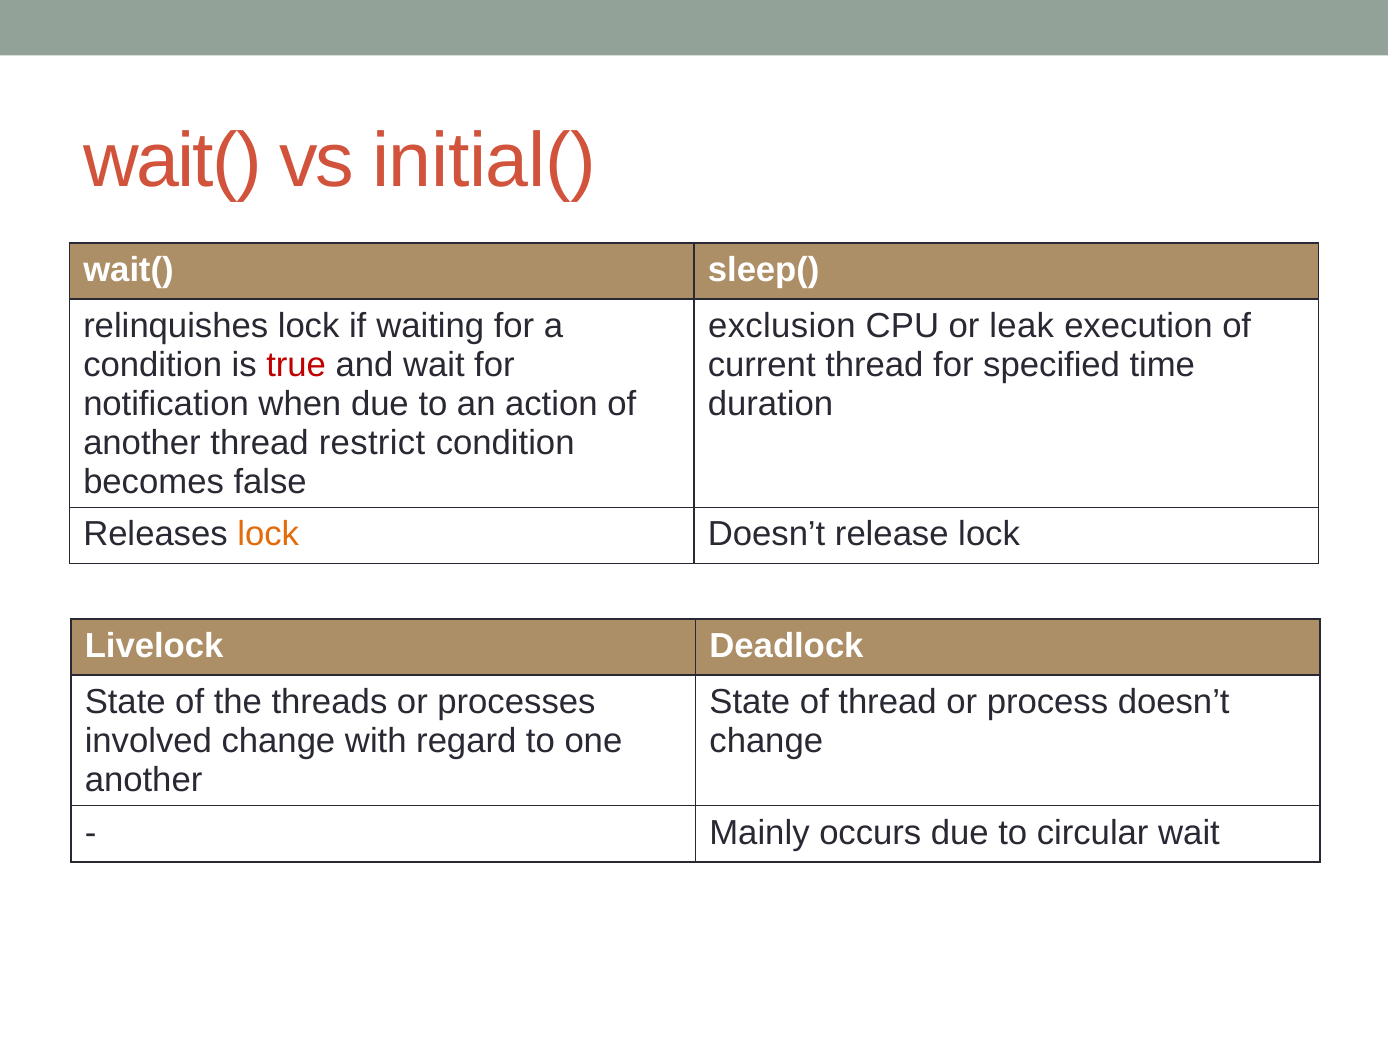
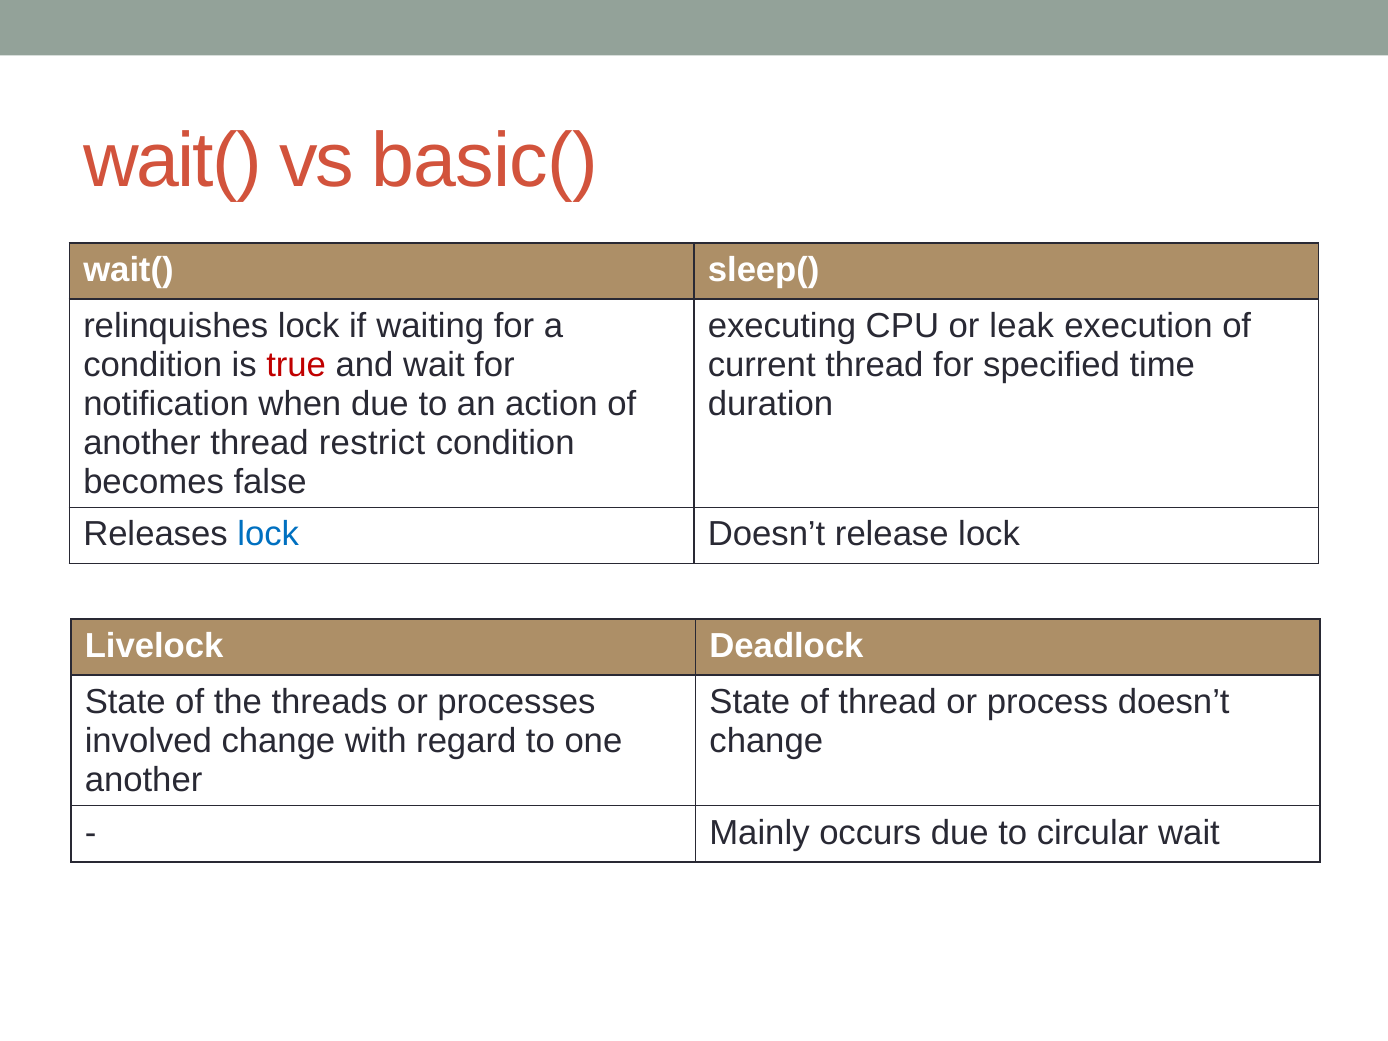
initial(: initial( -> basic(
exclusion: exclusion -> executing
lock at (268, 534) colour: orange -> blue
